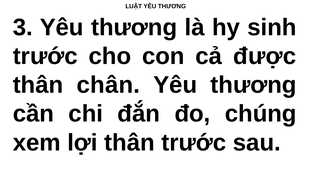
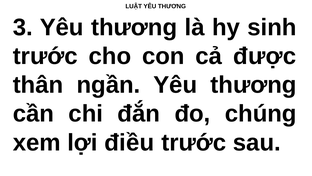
chân: chân -> ngần
lợi thân: thân -> điều
